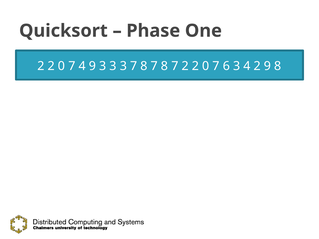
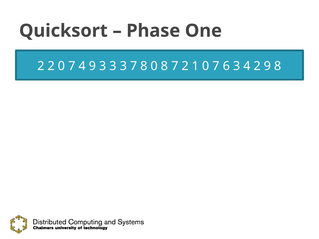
3 7 8 7: 7 -> 0
7 2 2: 2 -> 1
